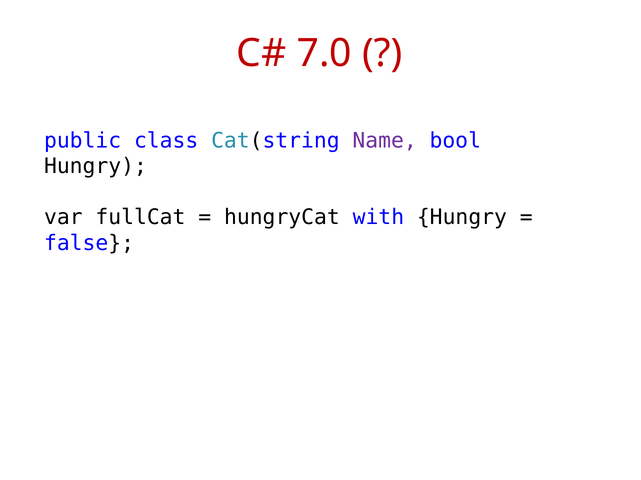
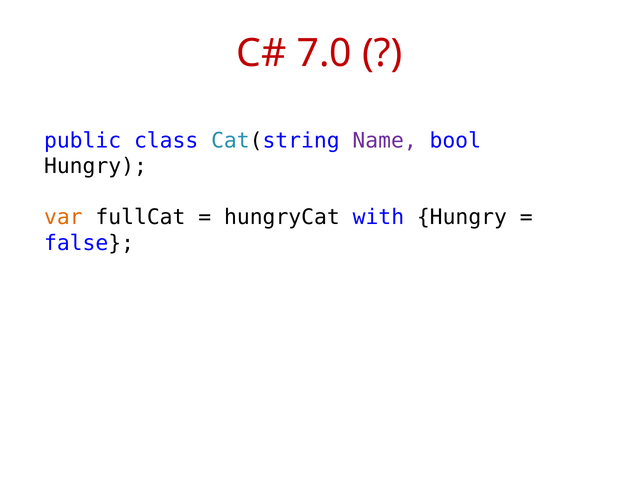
var colour: black -> orange
